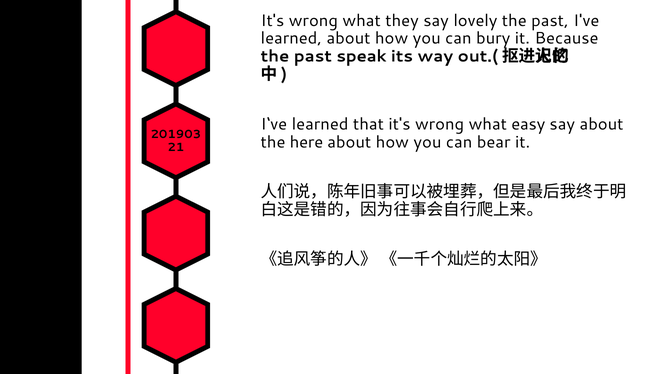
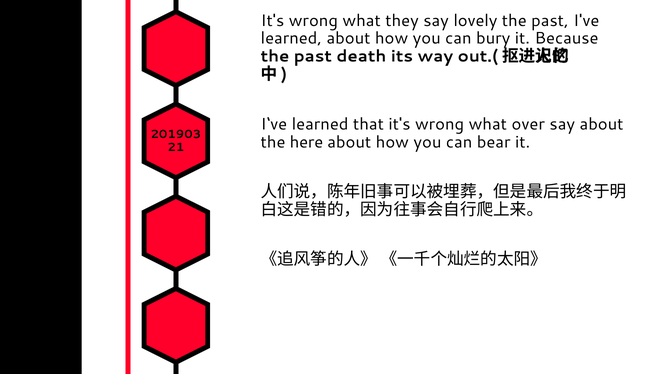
speak: speak -> death
easy: easy -> over
